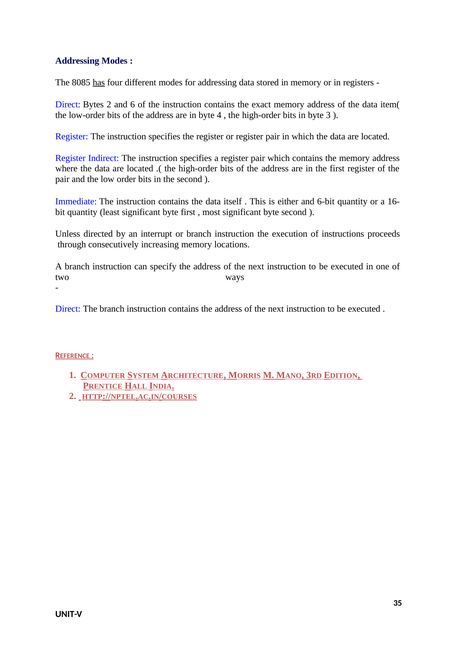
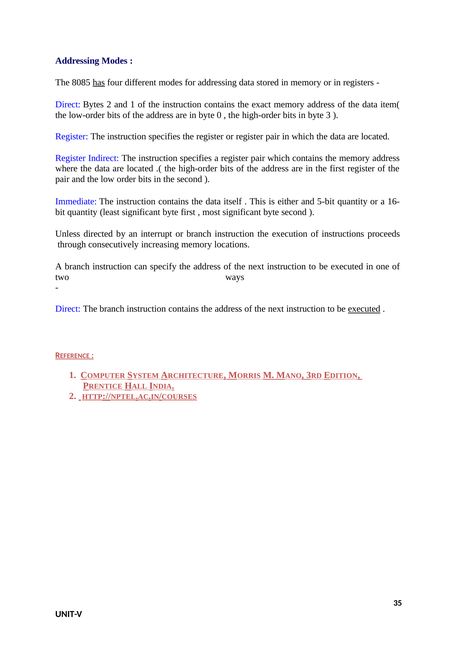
and 6: 6 -> 1
4: 4 -> 0
6-bit: 6-bit -> 5-bit
executed at (364, 309) underline: none -> present
